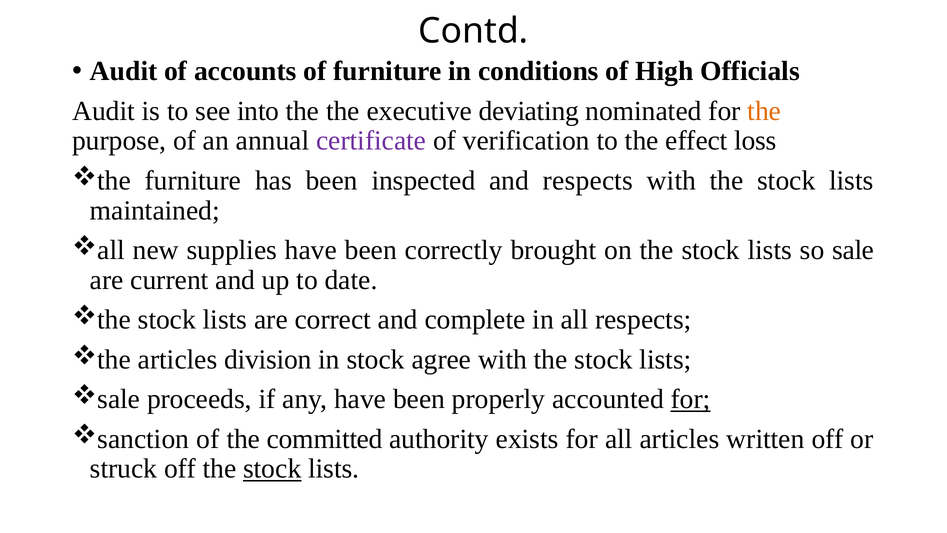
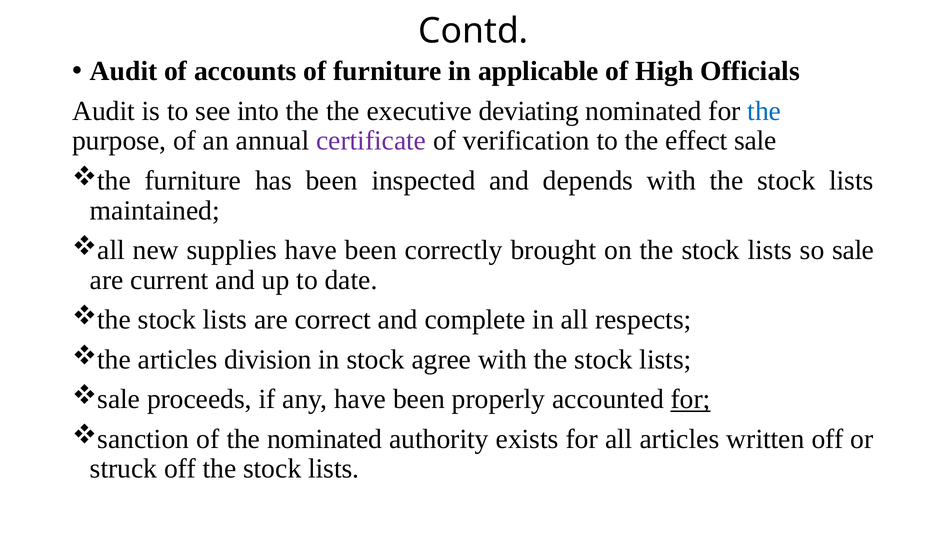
conditions: conditions -> applicable
the at (764, 111) colour: orange -> blue
effect loss: loss -> sale
and respects: respects -> depends
the committed: committed -> nominated
stock at (272, 469) underline: present -> none
